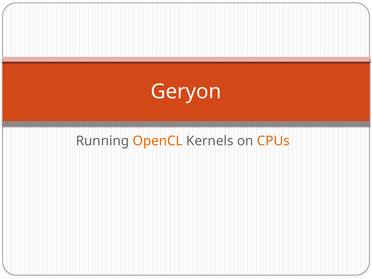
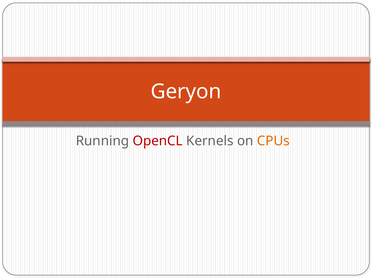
OpenCL colour: orange -> red
